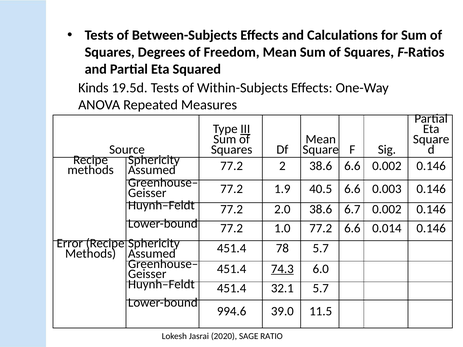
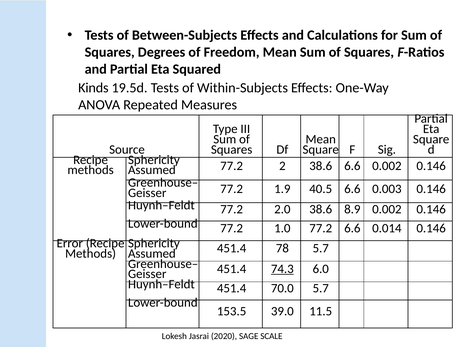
III underline: present -> none
6.7: 6.7 -> 8.9
32.1: 32.1 -> 70.0
994.6: 994.6 -> 153.5
RATIO: RATIO -> SCALE
